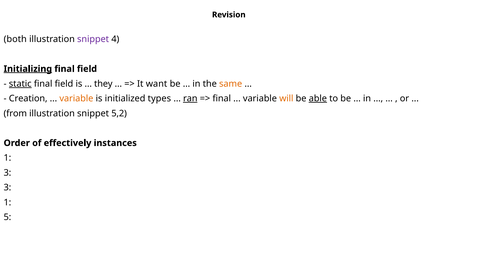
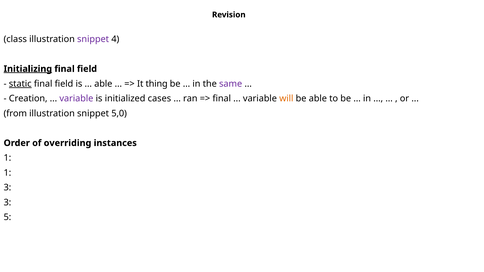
both: both -> class
they at (103, 84): they -> able
want: want -> thing
same colour: orange -> purple
variable at (76, 99) colour: orange -> purple
types: types -> cases
ran underline: present -> none
able at (318, 99) underline: present -> none
5,2: 5,2 -> 5,0
effectively: effectively -> overriding
3 at (7, 173): 3 -> 1
1 at (7, 203): 1 -> 3
